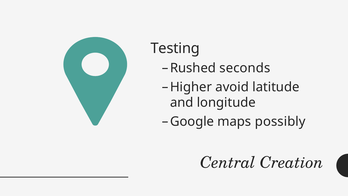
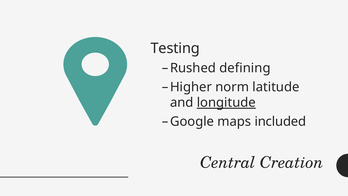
seconds: seconds -> defining
avoid: avoid -> norm
longitude underline: none -> present
possibly: possibly -> included
